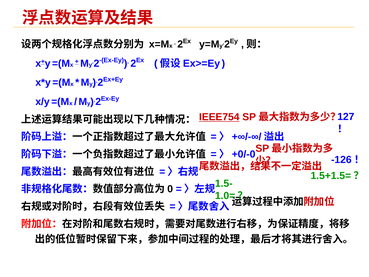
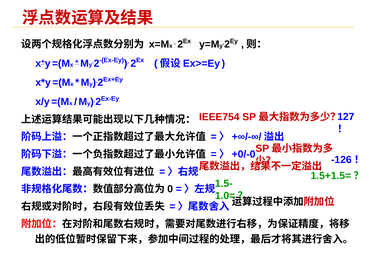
IEEE754 underline: present -> none
